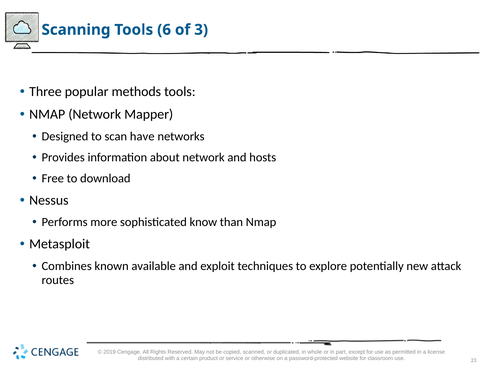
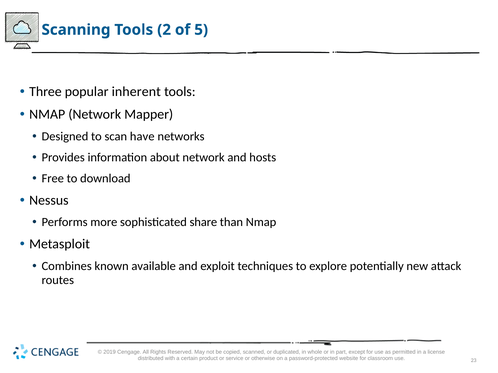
6: 6 -> 2
3: 3 -> 5
methods: methods -> inherent
know: know -> share
